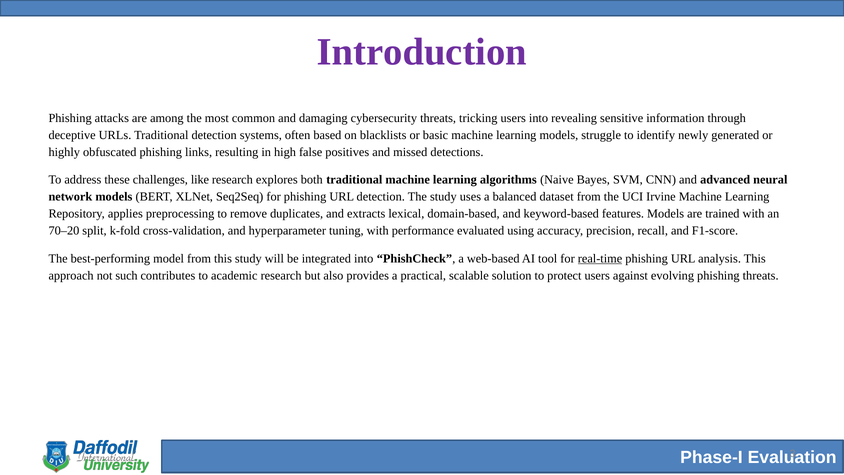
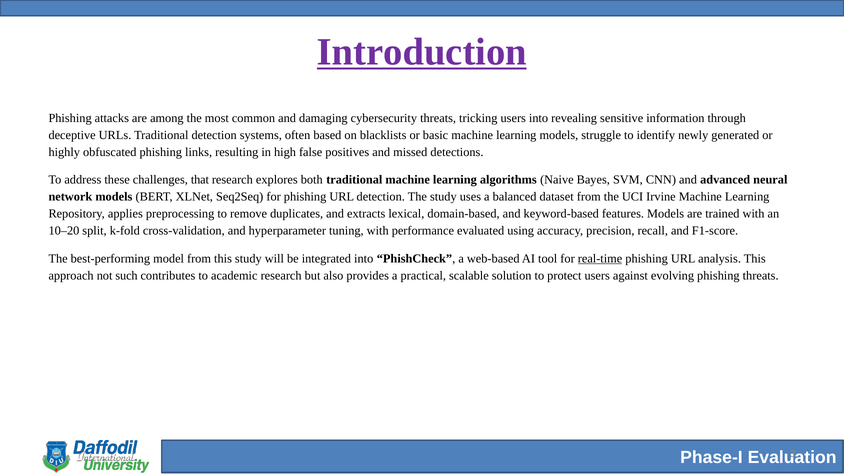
Introduction underline: none -> present
like: like -> that
70–20: 70–20 -> 10–20
